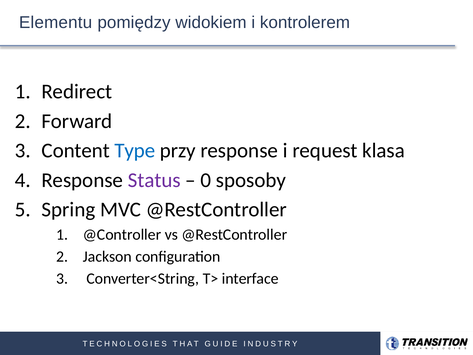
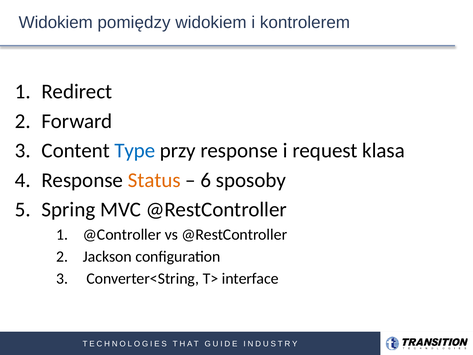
Elementu at (56, 23): Elementu -> Widokiem
Status colour: purple -> orange
0: 0 -> 6
